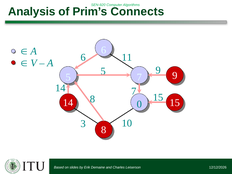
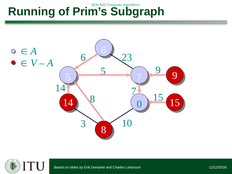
Analysis: Analysis -> Running
Connects: Connects -> Subgraph
11: 11 -> 23
